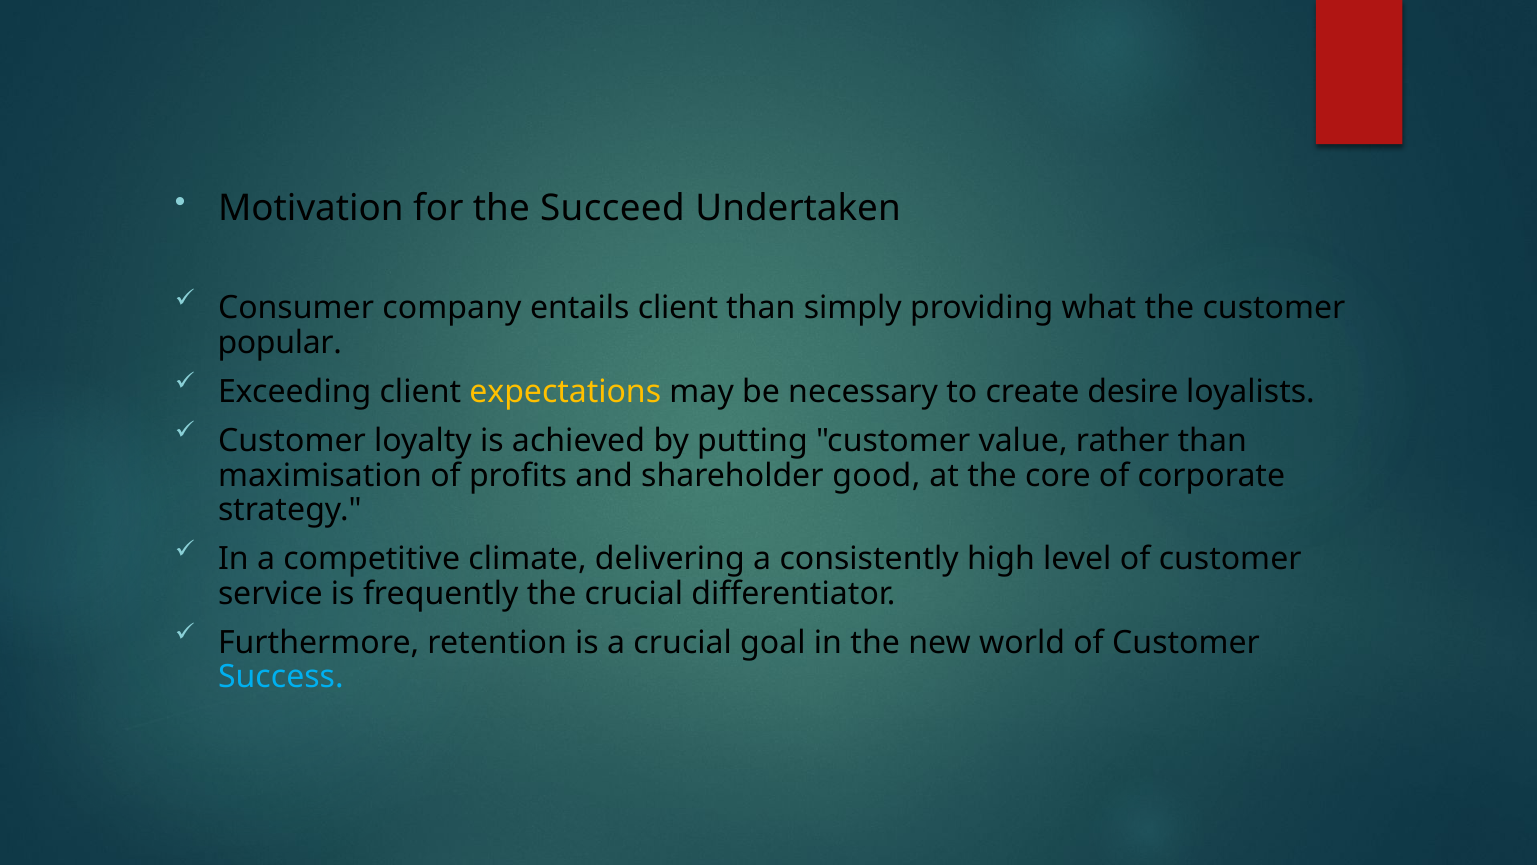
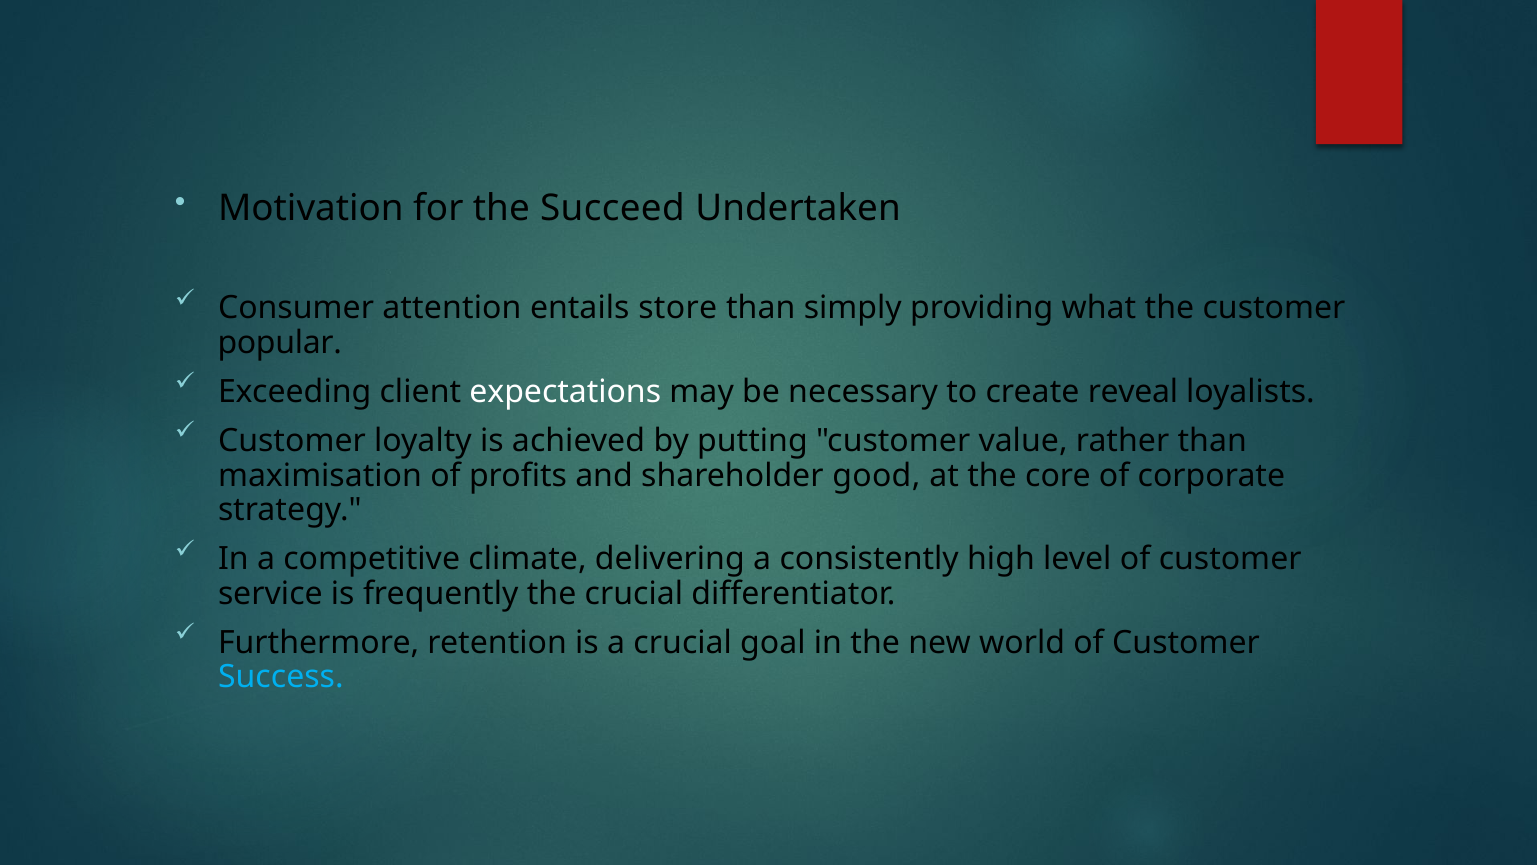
company: company -> attention
entails client: client -> store
expectations colour: yellow -> white
desire: desire -> reveal
